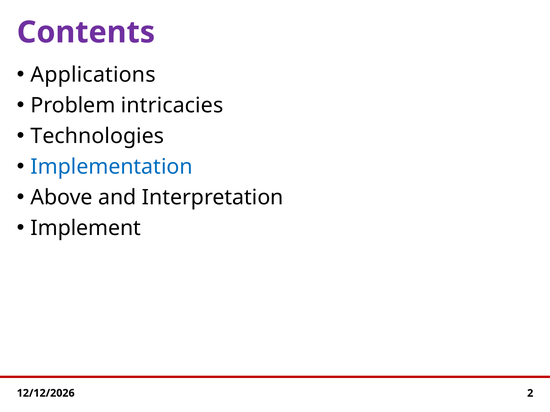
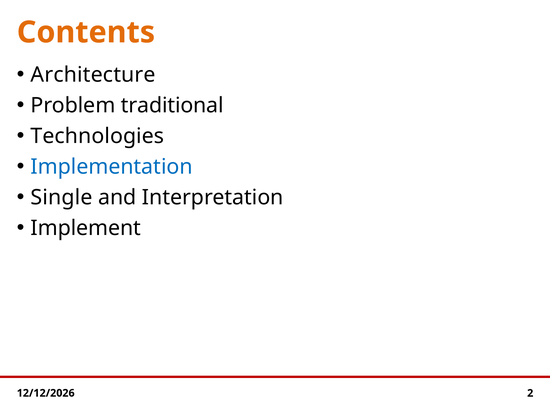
Contents colour: purple -> orange
Applications: Applications -> Architecture
intricacies: intricacies -> traditional
Above: Above -> Single
